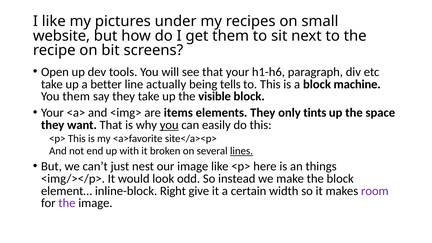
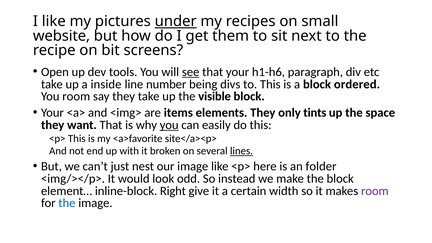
under underline: none -> present
see underline: none -> present
better: better -> inside
actually: actually -> number
tells: tells -> divs
machine: machine -> ordered
You them: them -> room
things: things -> folder
the at (67, 203) colour: purple -> blue
